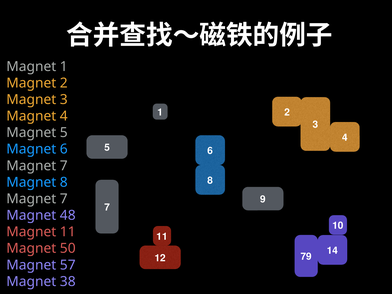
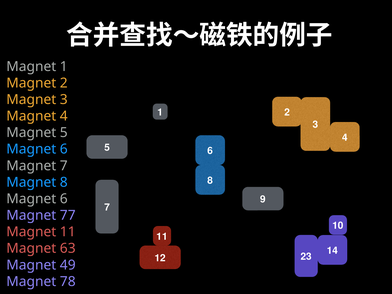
7 at (64, 199): 7 -> 6
48: 48 -> 77
50: 50 -> 63
79: 79 -> 23
57: 57 -> 49
38: 38 -> 78
